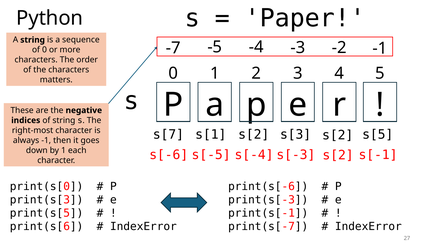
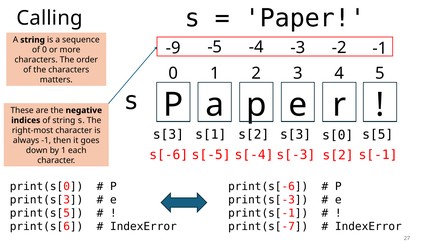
Python: Python -> Calling
-7: -7 -> -9
s[7 at (168, 135): s[7 -> s[3
s[3 s[2: s[2 -> s[0
